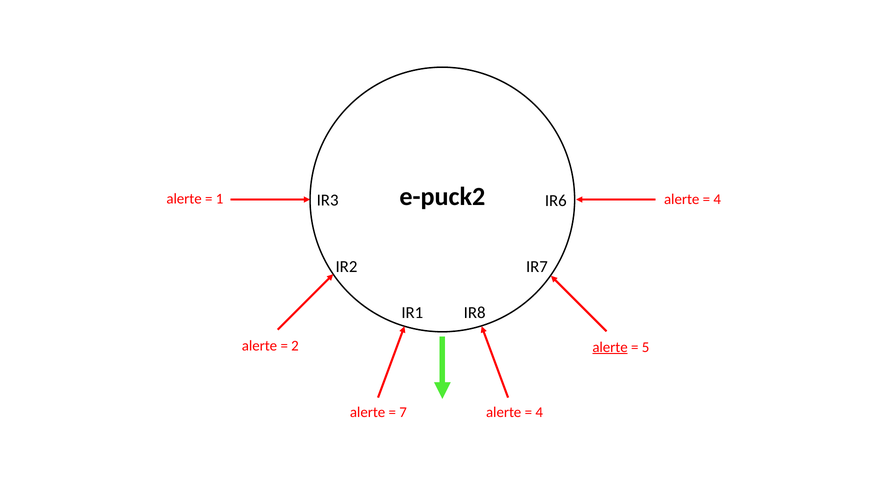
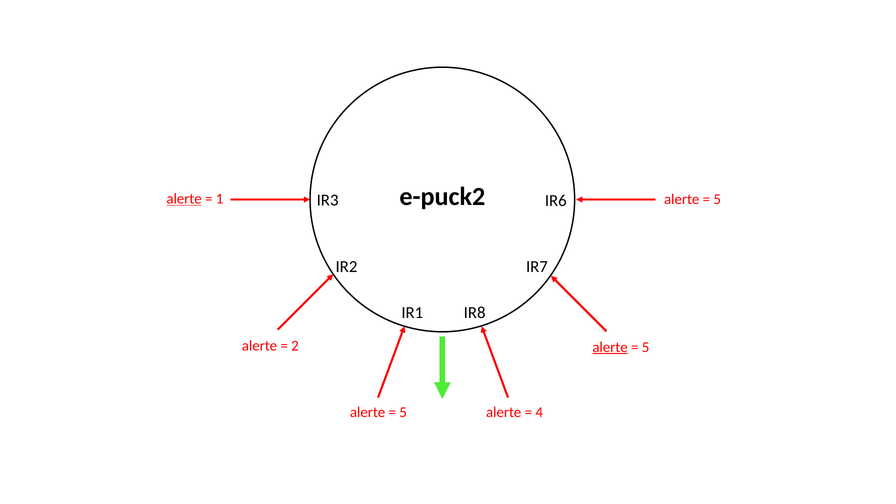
alerte at (184, 199) underline: none -> present
4 at (717, 200): 4 -> 5
7 at (403, 412): 7 -> 5
